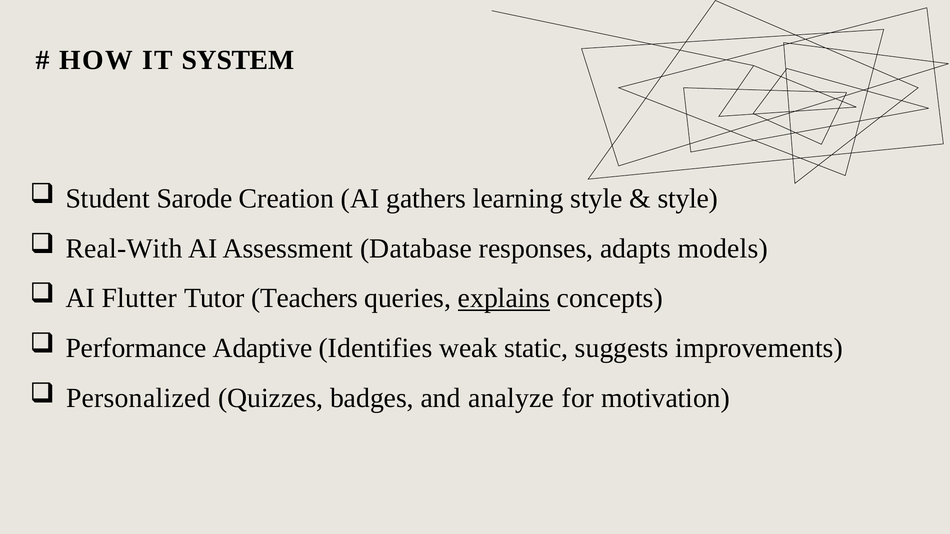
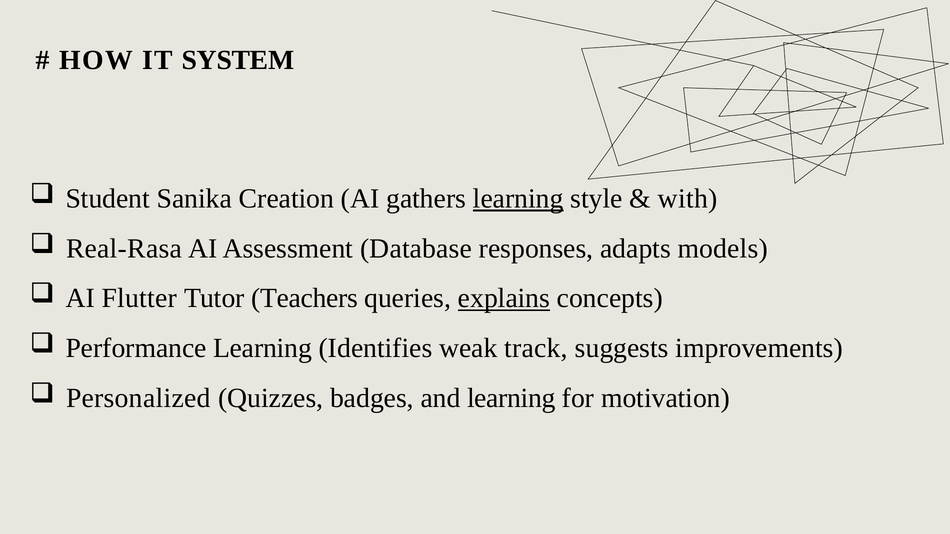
Sarode: Sarode -> Sanika
learning at (518, 199) underline: none -> present
style at (688, 199): style -> with
Real-With: Real-With -> Real-Rasa
Performance Adaptive: Adaptive -> Learning
static: static -> track
and analyze: analyze -> learning
